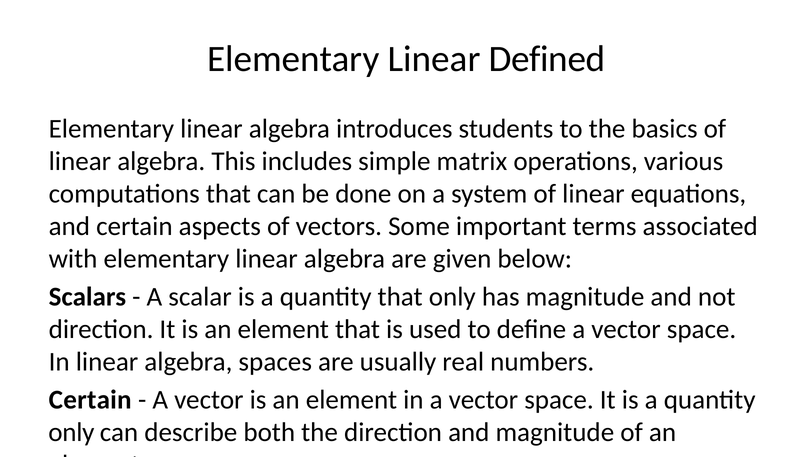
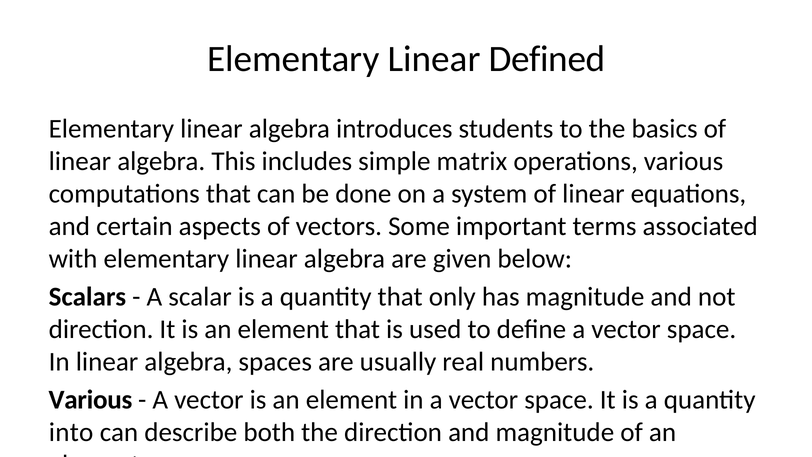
Certain at (90, 399): Certain -> Various
only at (71, 432): only -> into
